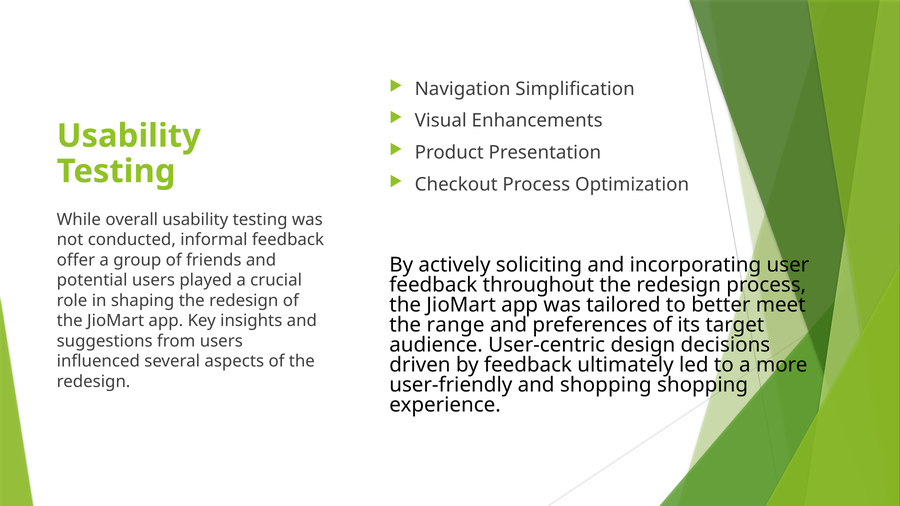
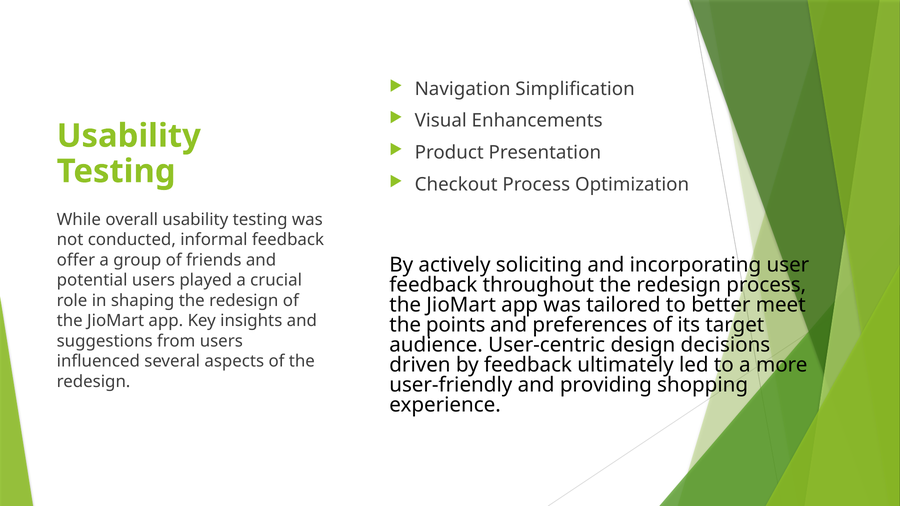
range: range -> points
and shopping: shopping -> providing
